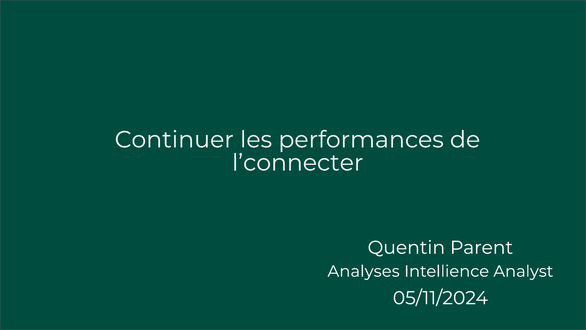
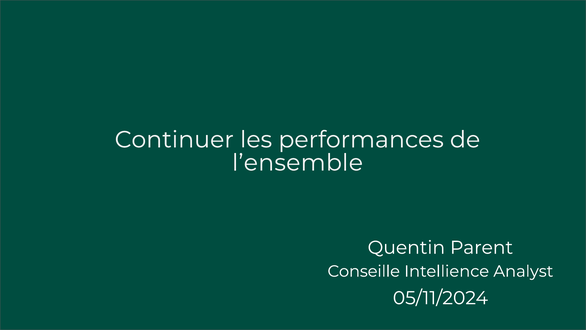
l’connecter: l’connecter -> l’ensemble
Analyses: Analyses -> Conseille
